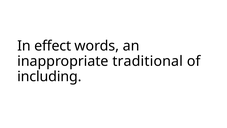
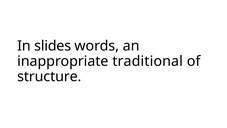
effect: effect -> slides
including: including -> structure
